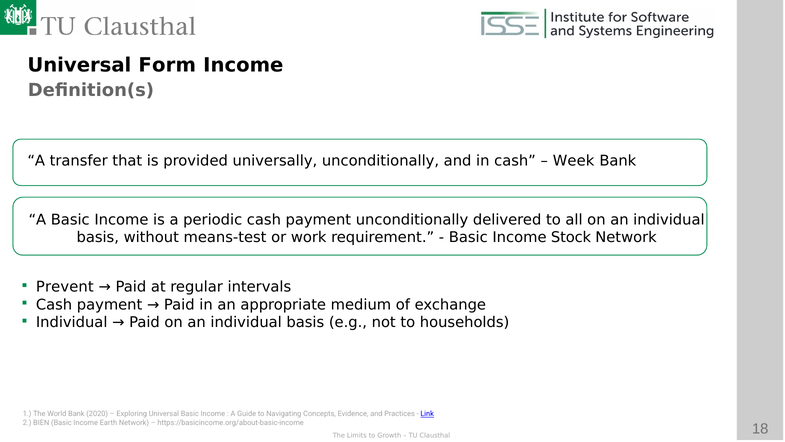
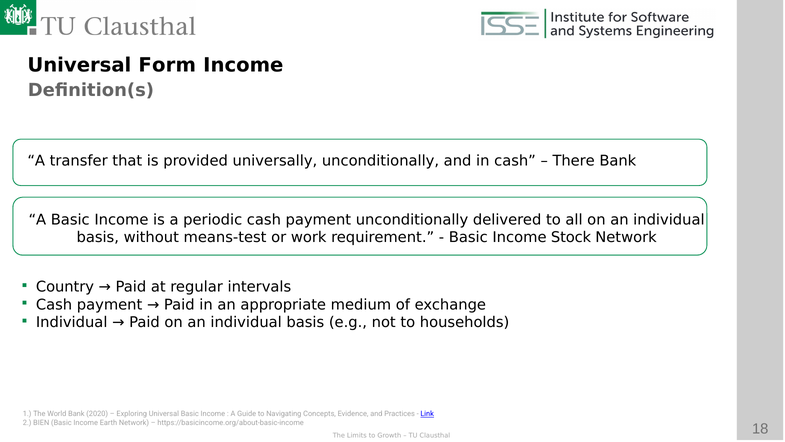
Week: Week -> There
Prevent: Prevent -> Country
